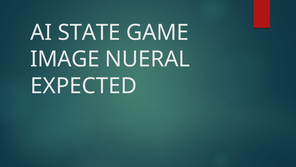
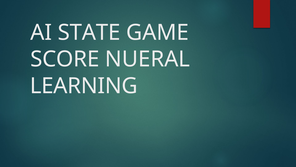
IMAGE: IMAGE -> SCORE
EXPECTED: EXPECTED -> LEARNING
